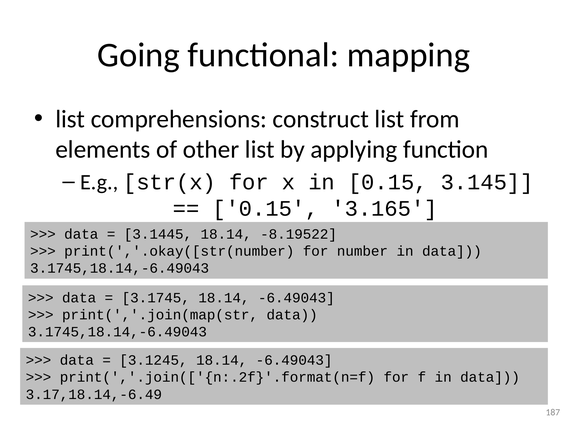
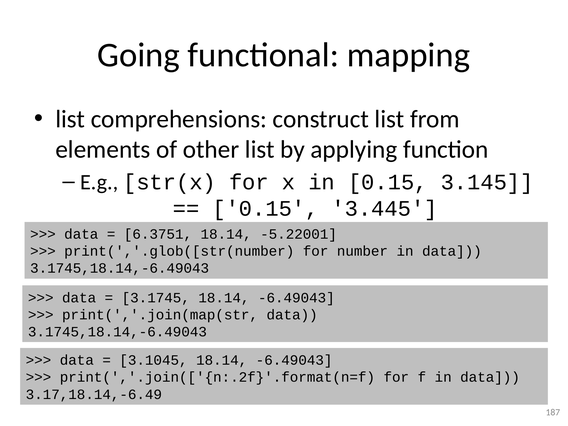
3.165: 3.165 -> 3.445
3.1445: 3.1445 -> 6.3751
-8.19522: -8.19522 -> -5.22001
print(','.okay([str(number: print(','.okay([str(number -> print(','.glob([str(number
3.1245: 3.1245 -> 3.1045
